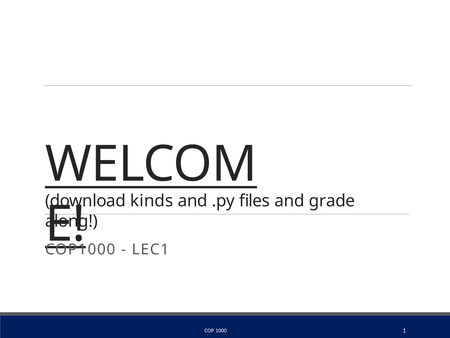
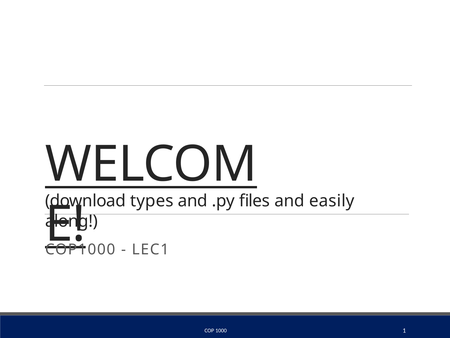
kinds: kinds -> types
grade: grade -> easily
